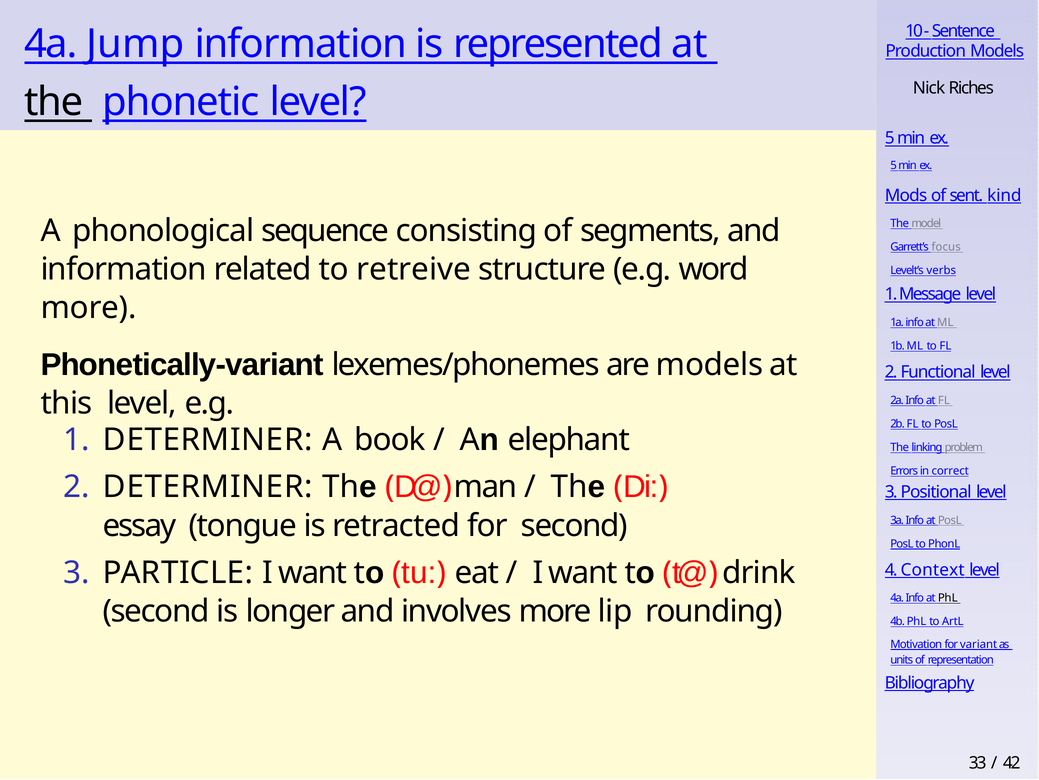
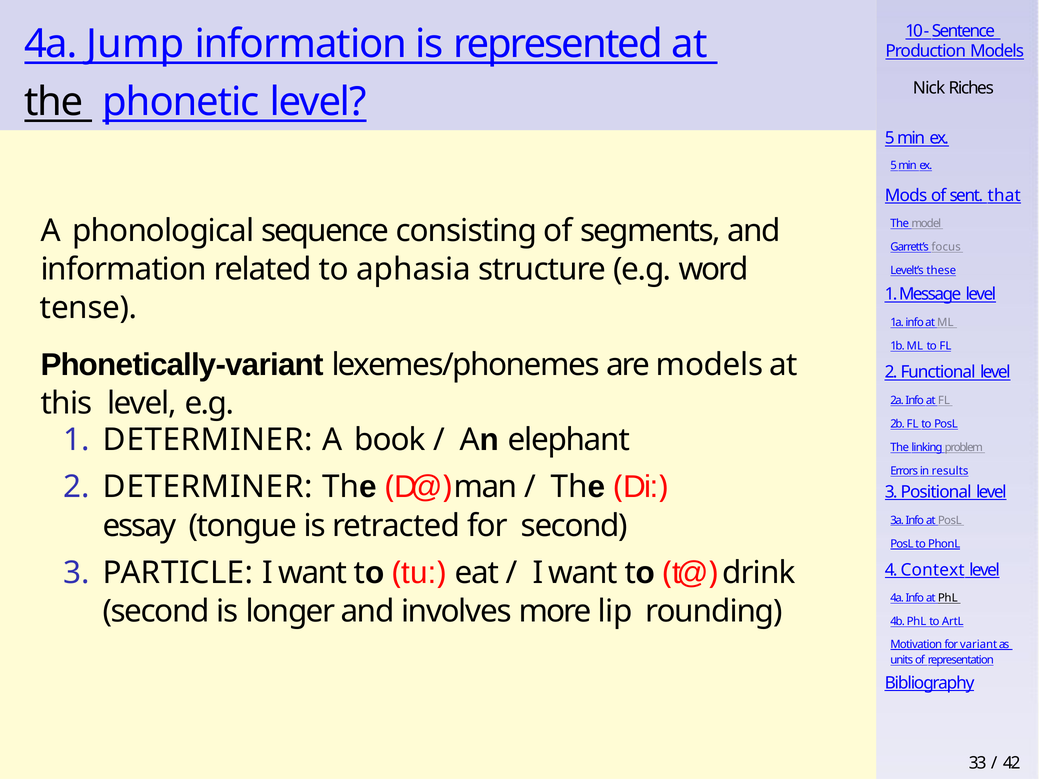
kind: kind -> that
retreive: retreive -> aphasia
verbs: verbs -> these
more at (89, 308): more -> tense
correct: correct -> results
